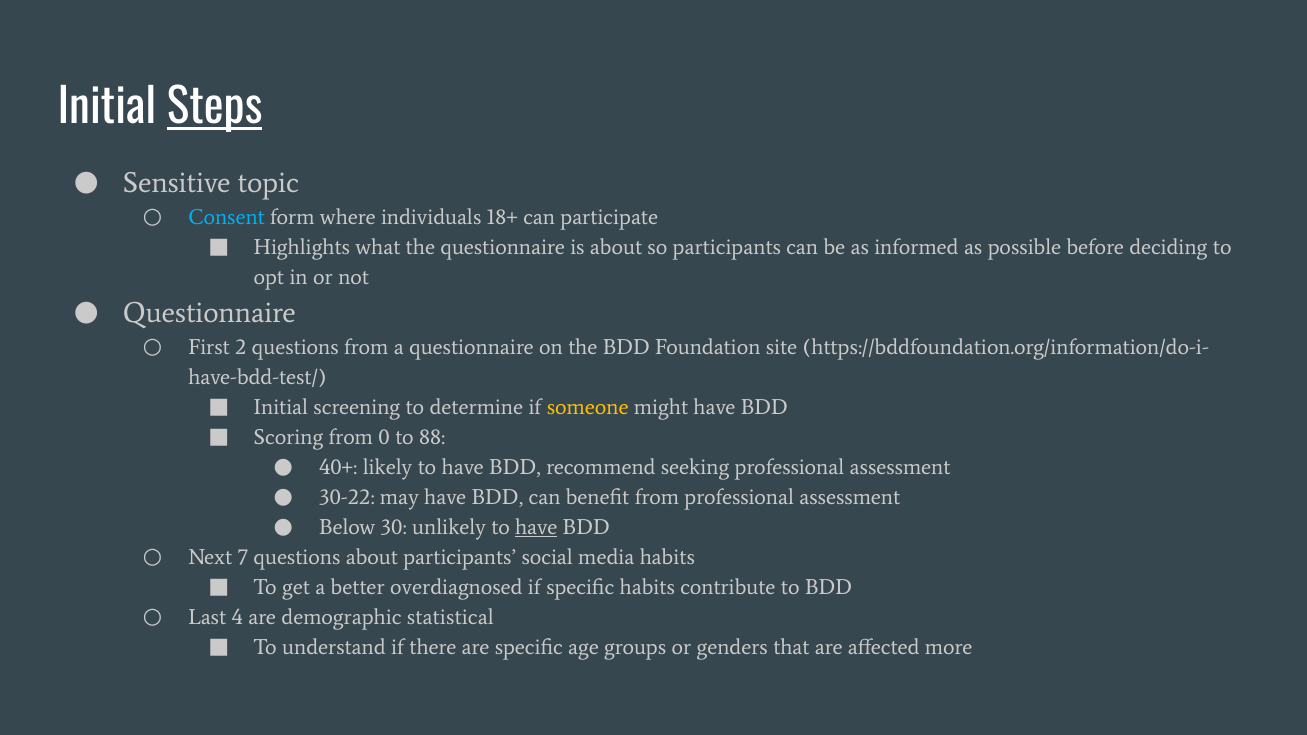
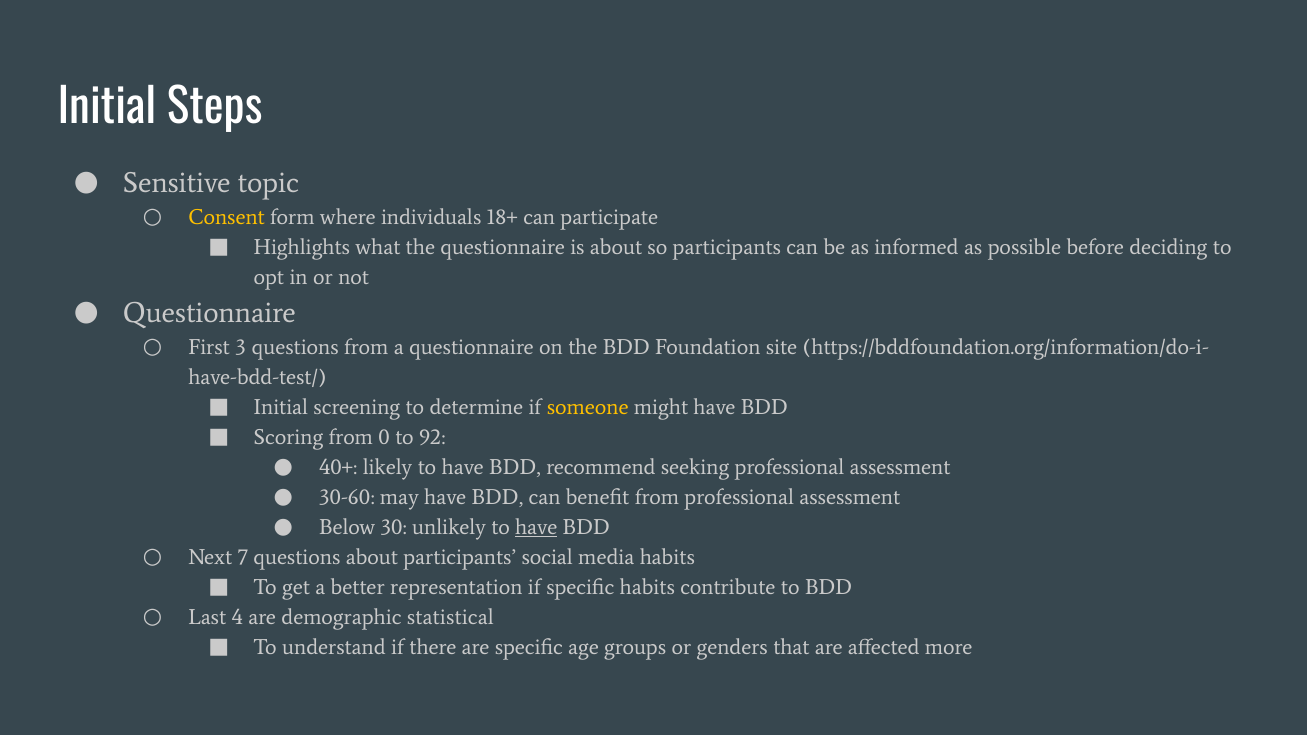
Steps underline: present -> none
Consent colour: light blue -> yellow
2: 2 -> 3
88: 88 -> 92
30-22: 30-22 -> 30-60
overdiagnosed: overdiagnosed -> representation
